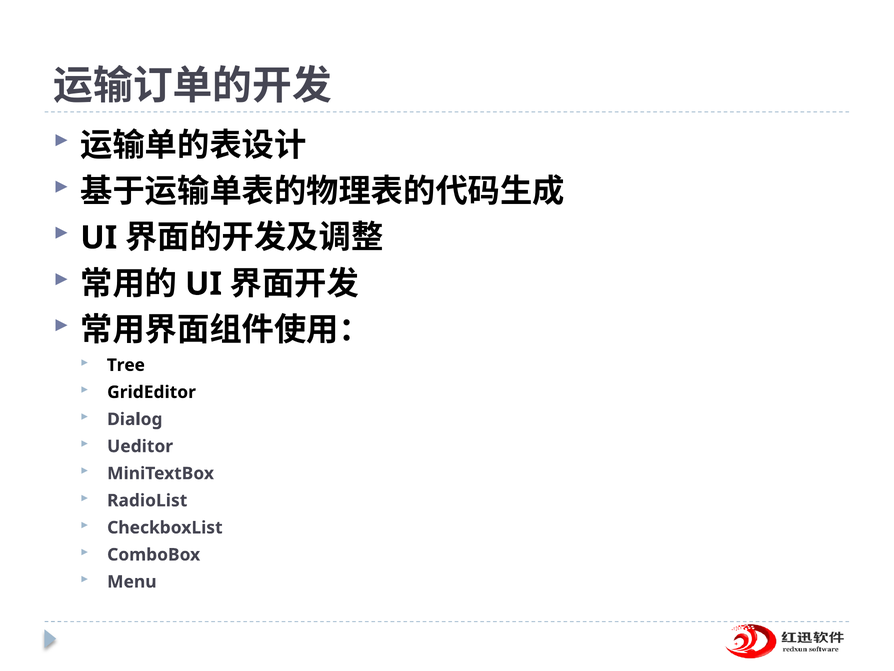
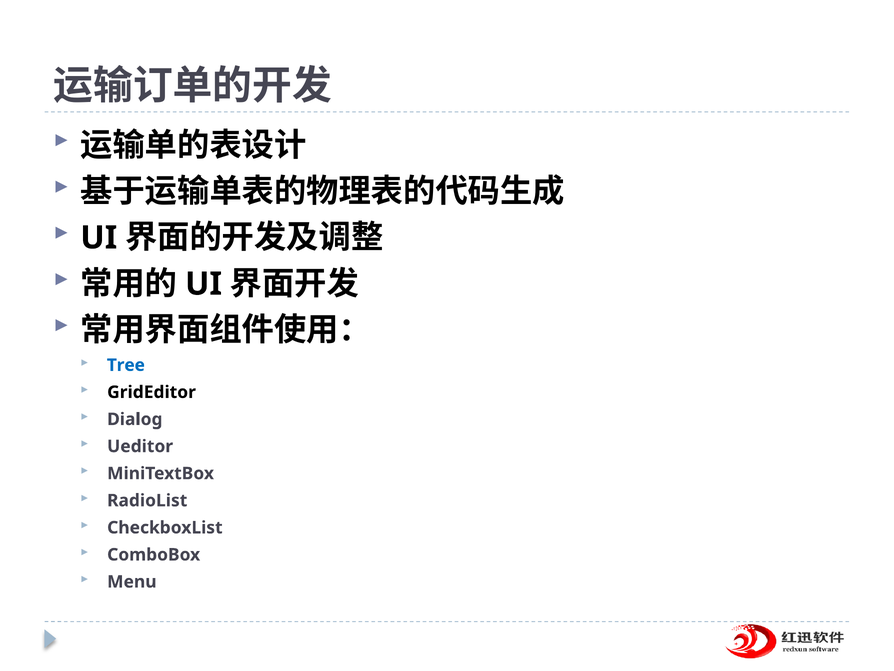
Tree colour: black -> blue
